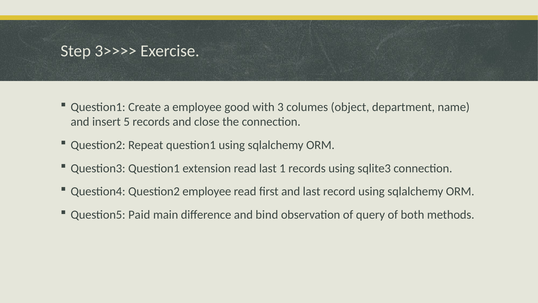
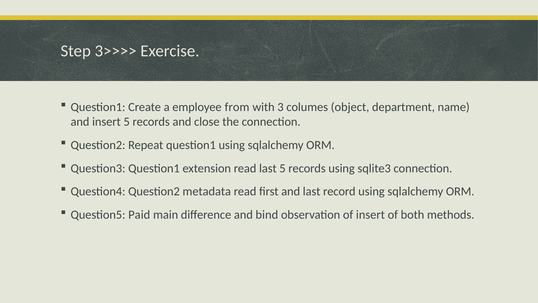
good: good -> from
last 1: 1 -> 5
Question2 employee: employee -> metadata
of query: query -> insert
